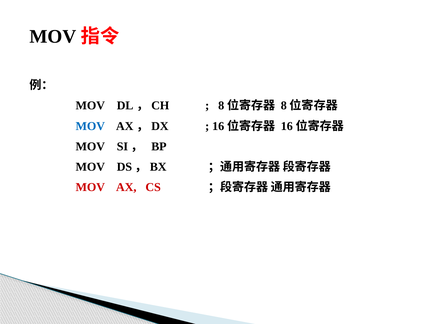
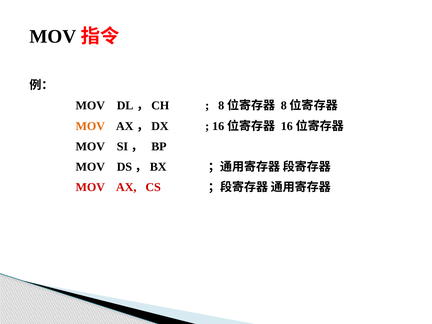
MOV at (90, 126) colour: blue -> orange
